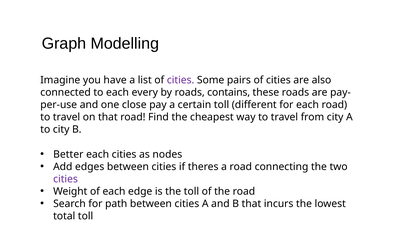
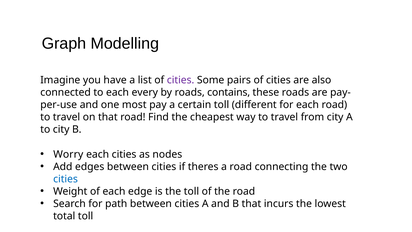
close: close -> most
Better: Better -> Worry
cities at (66, 179) colour: purple -> blue
